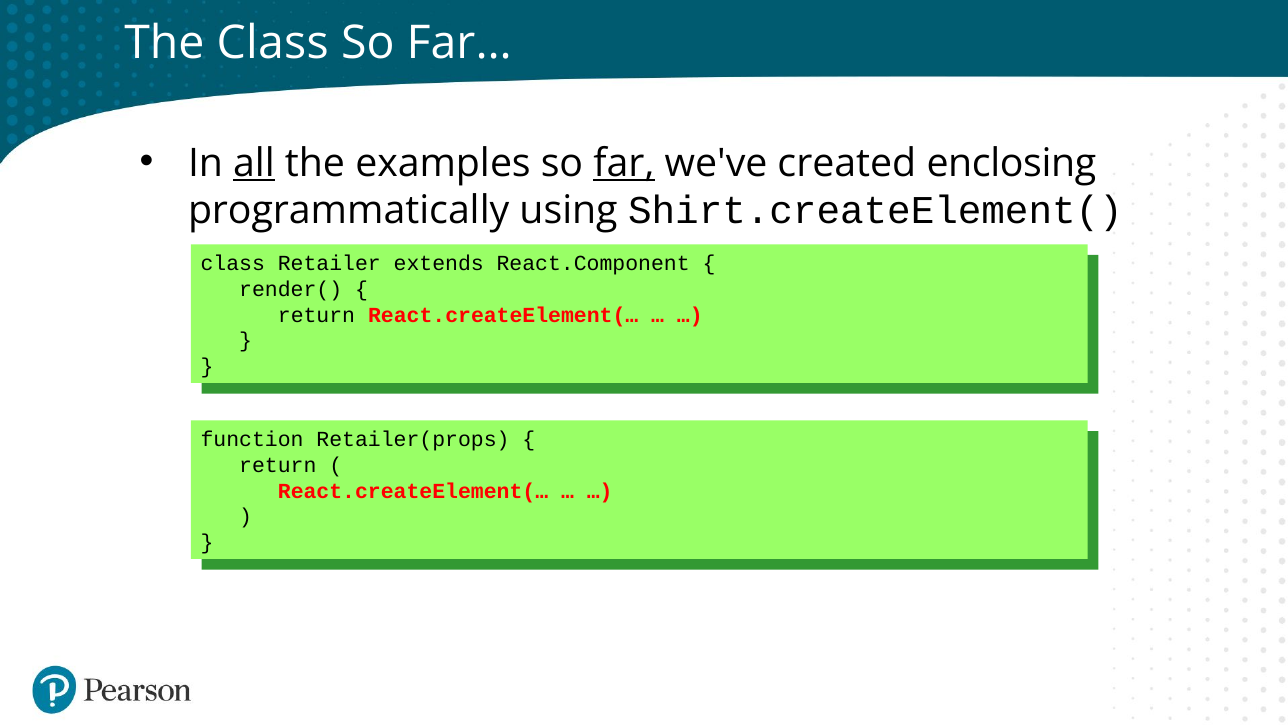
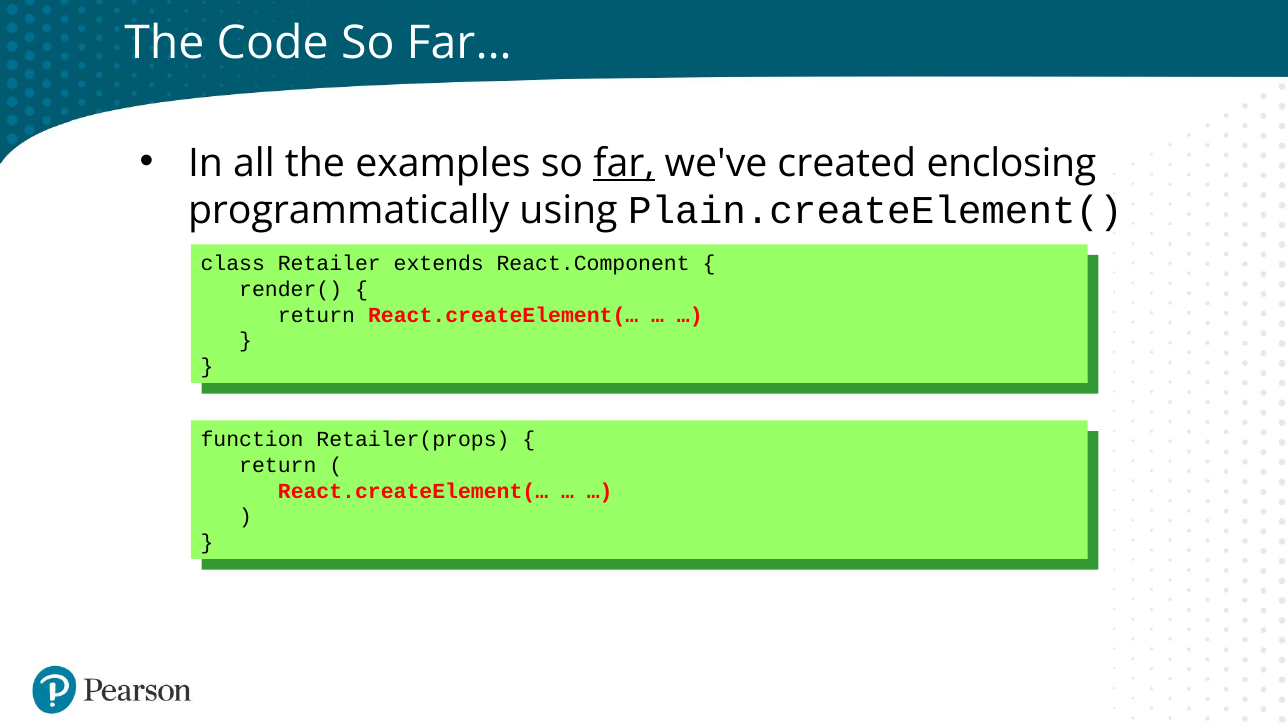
The Class: Class -> Code
all underline: present -> none
Shirt.createElement(: Shirt.createElement( -> Plain.createElement(
